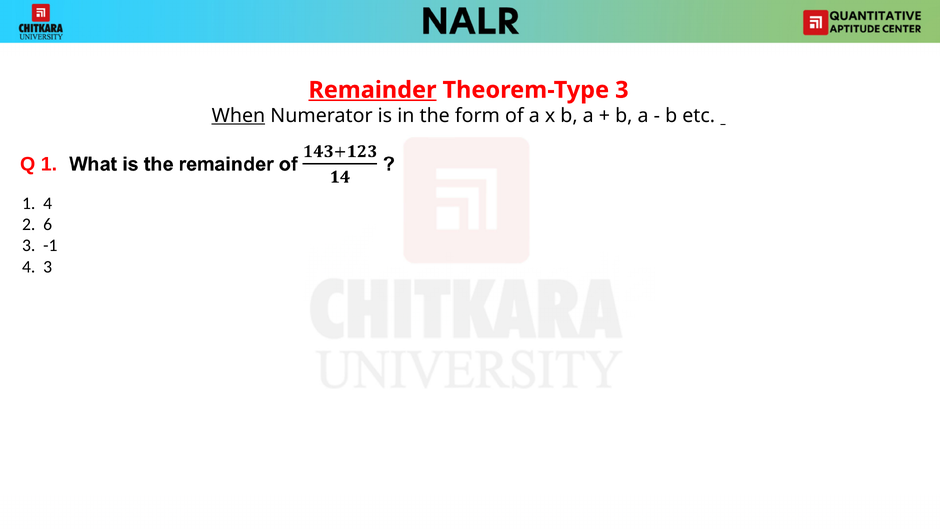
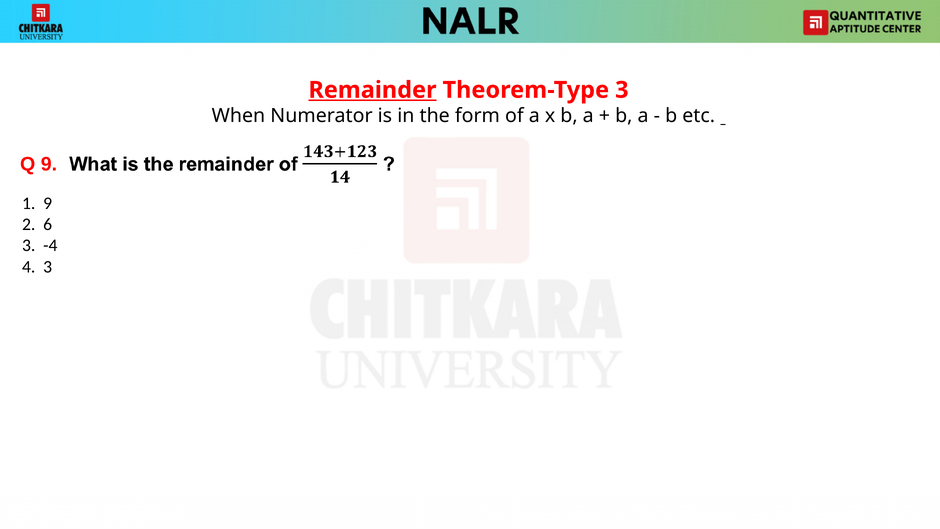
When underline: present -> none
Q 1: 1 -> 9
1 4: 4 -> 9
-1: -1 -> -4
